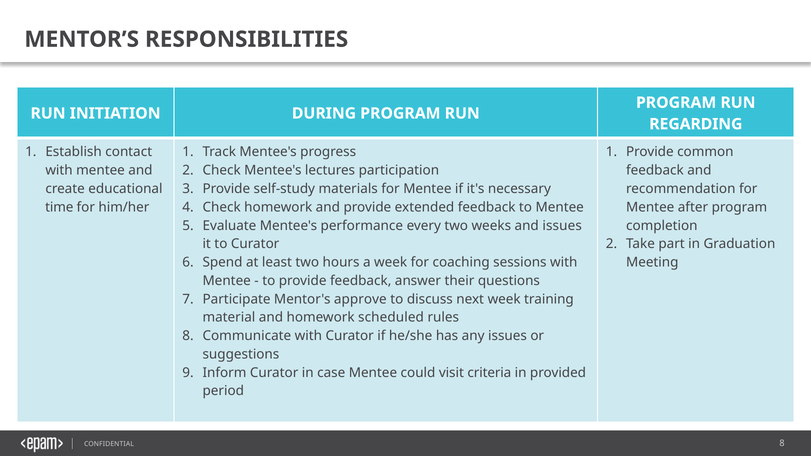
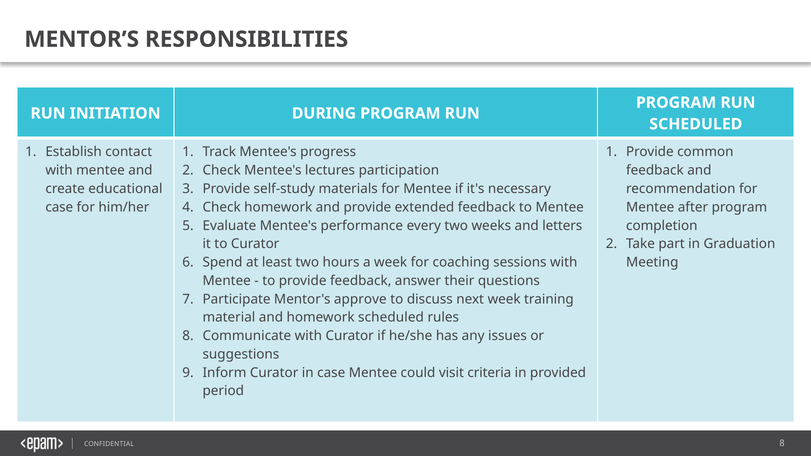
REGARDING at (696, 124): REGARDING -> SCHEDULED
time at (59, 207): time -> case
and issues: issues -> letters
